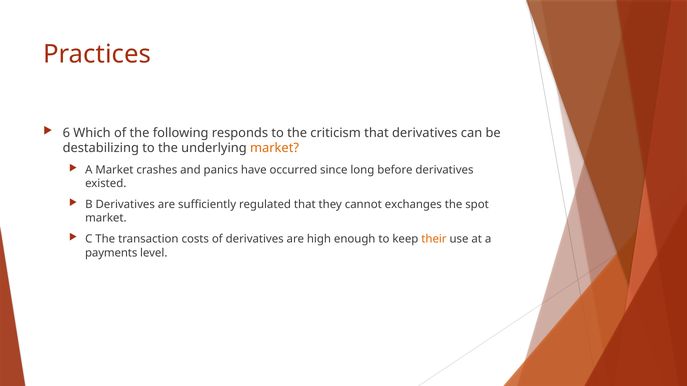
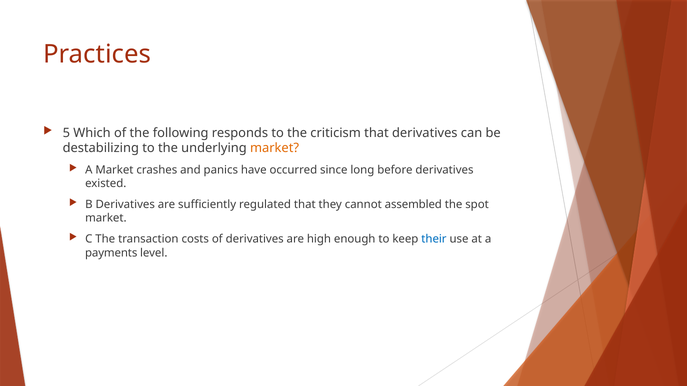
6: 6 -> 5
exchanges: exchanges -> assembled
their colour: orange -> blue
